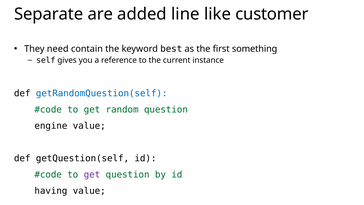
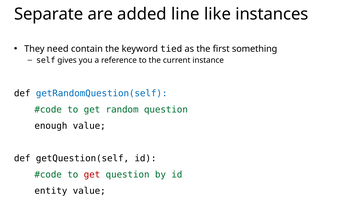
customer: customer -> instances
best: best -> tied
engine: engine -> enough
get at (92, 174) colour: purple -> red
having: having -> entity
